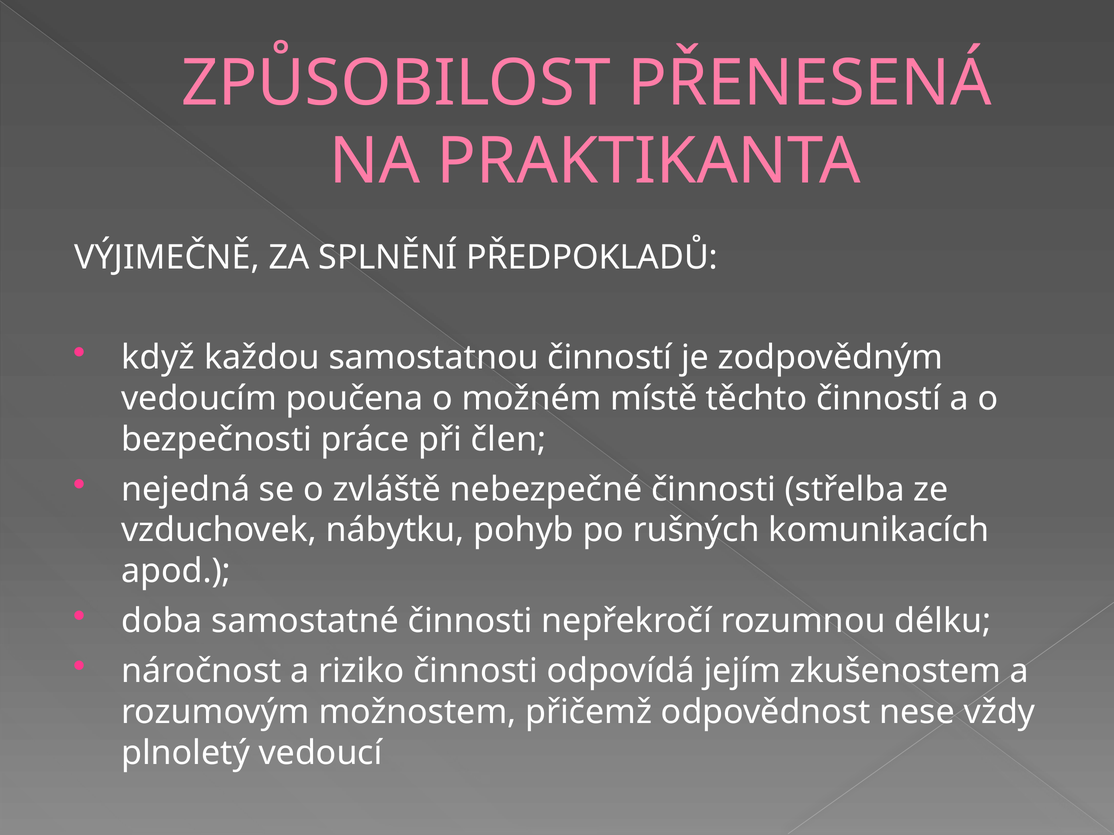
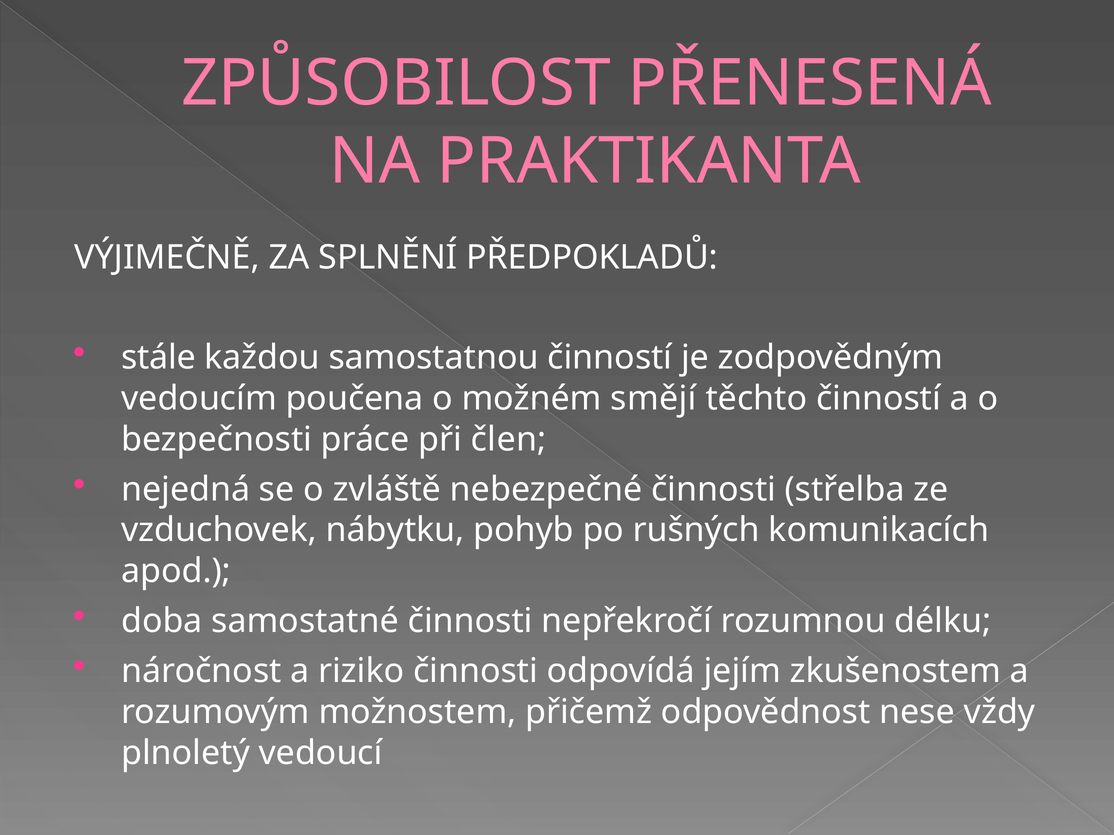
když: když -> stále
místě: místě -> smějí
